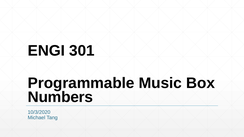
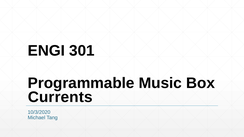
Numbers: Numbers -> Currents
